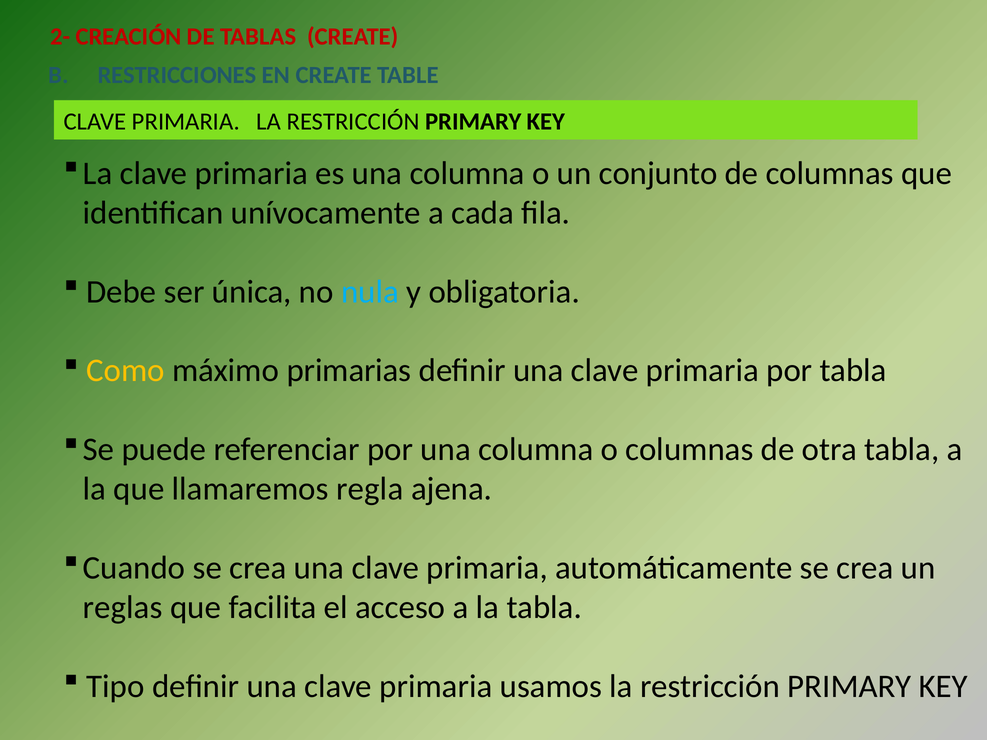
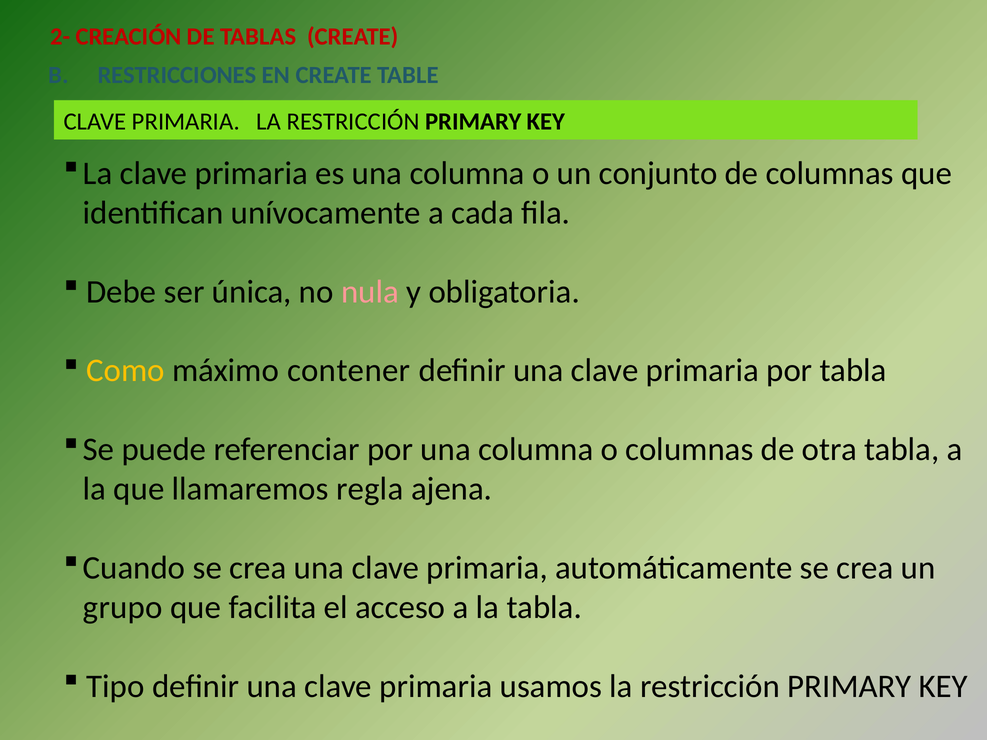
nula colour: light blue -> pink
primarias: primarias -> contener
reglas: reglas -> grupo
